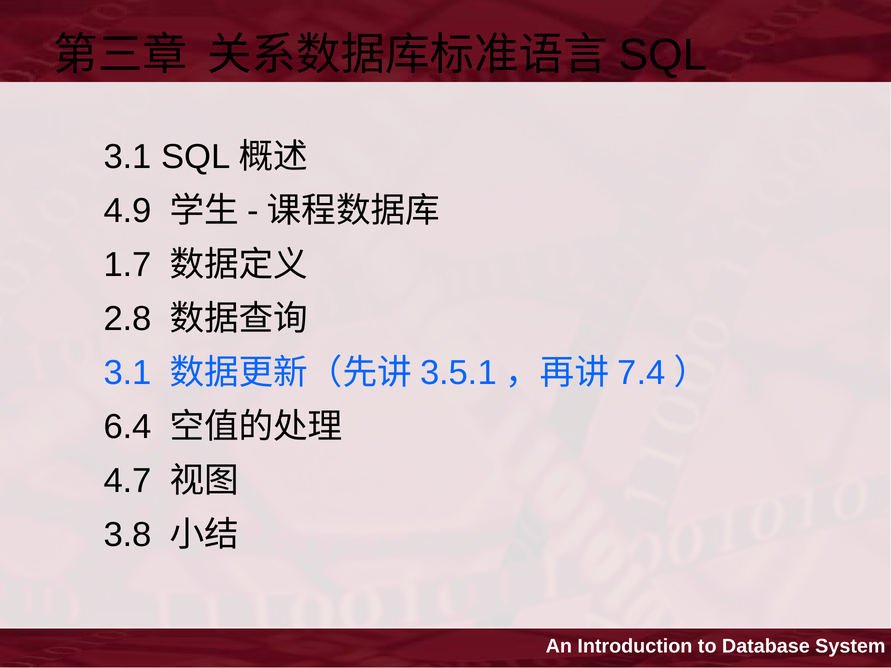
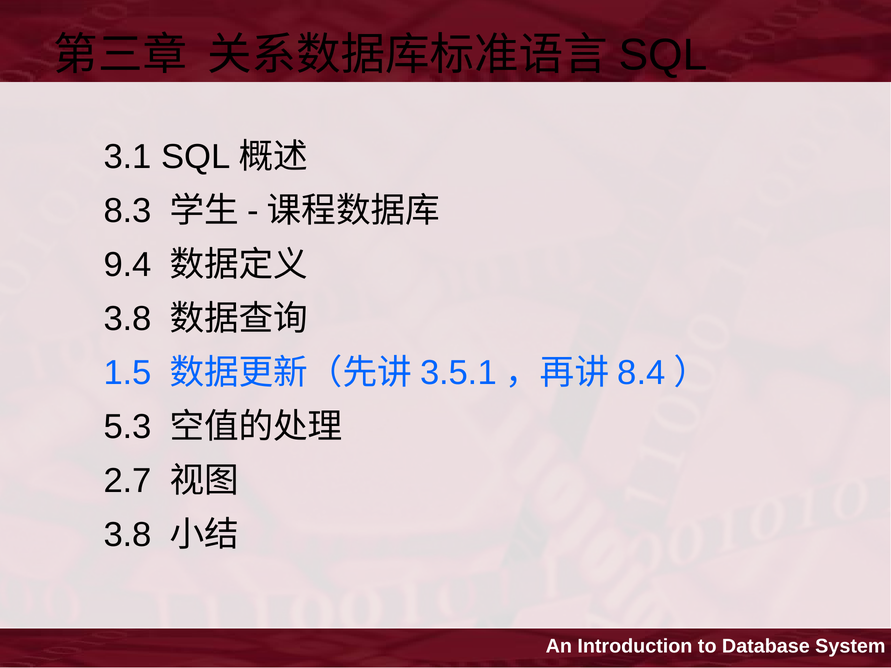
4.9: 4.9 -> 8.3
1.7: 1.7 -> 9.4
2.8 at (128, 319): 2.8 -> 3.8
3.1 at (128, 373): 3.1 -> 1.5
7.4: 7.4 -> 8.4
6.4: 6.4 -> 5.3
4.7: 4.7 -> 2.7
